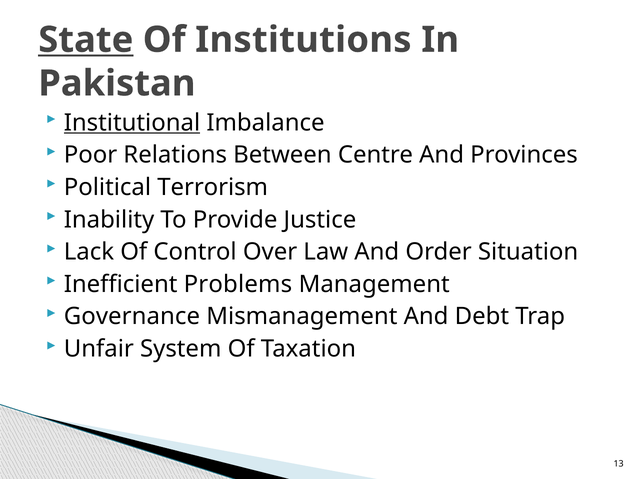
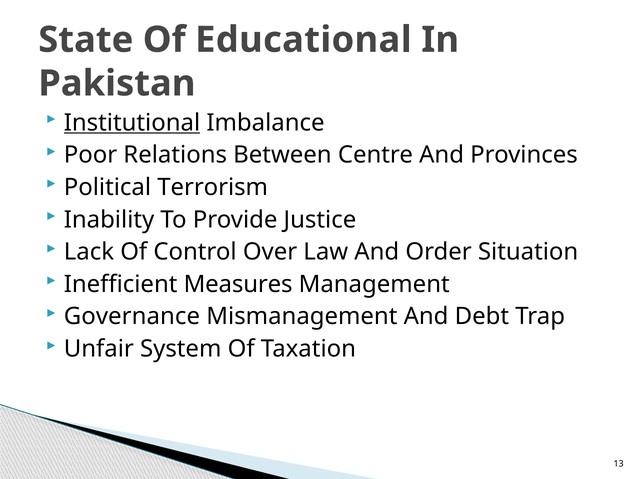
State underline: present -> none
Institutions: Institutions -> Educational
Problems: Problems -> Measures
